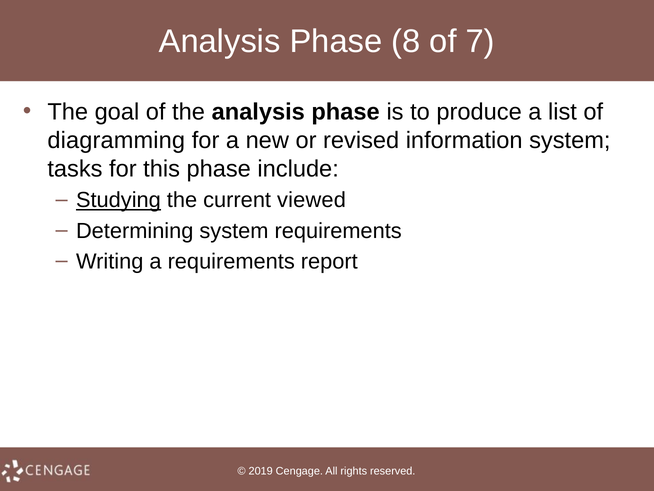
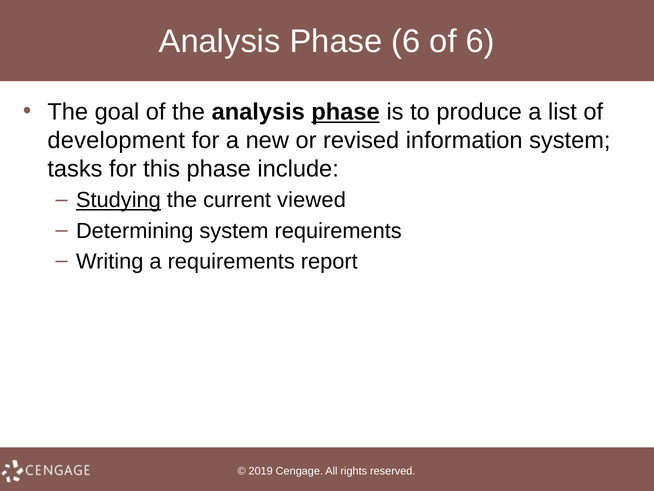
Phase 8: 8 -> 6
of 7: 7 -> 6
phase at (346, 112) underline: none -> present
diagramming: diagramming -> development
